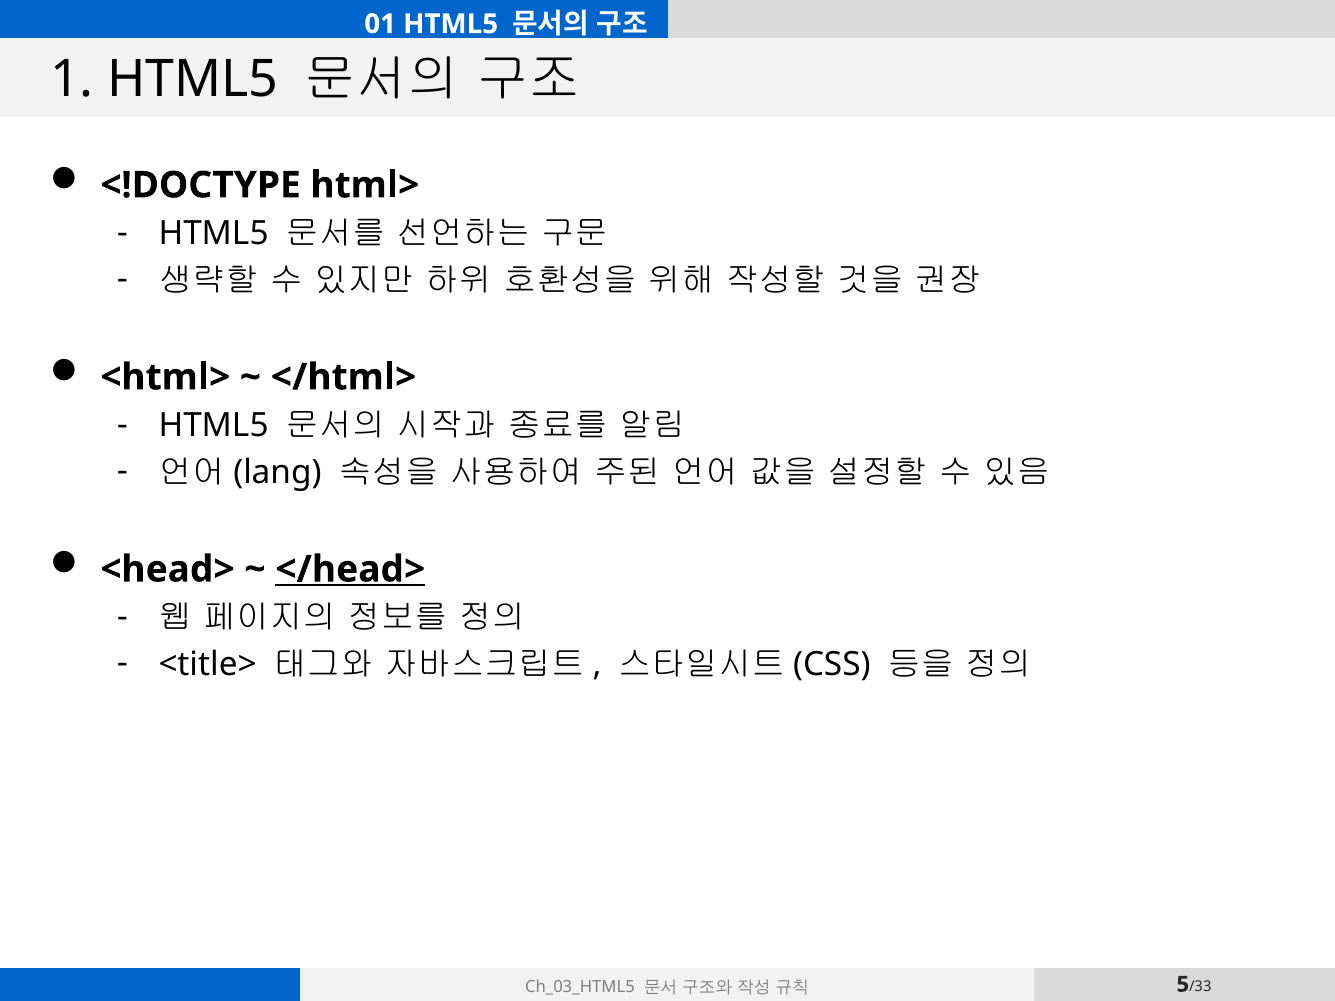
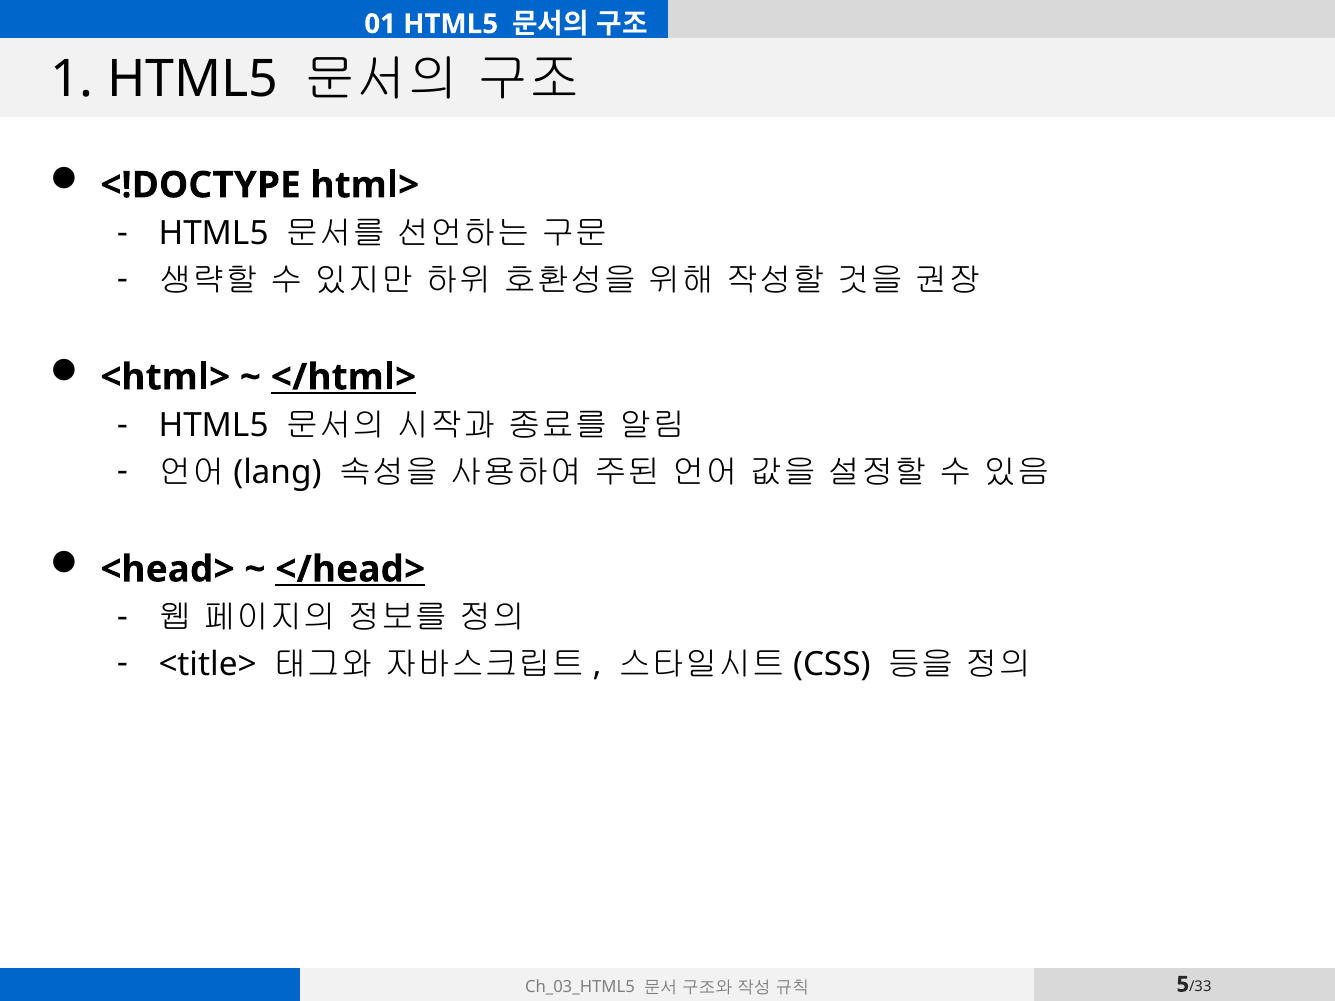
</html> underline: none -> present
